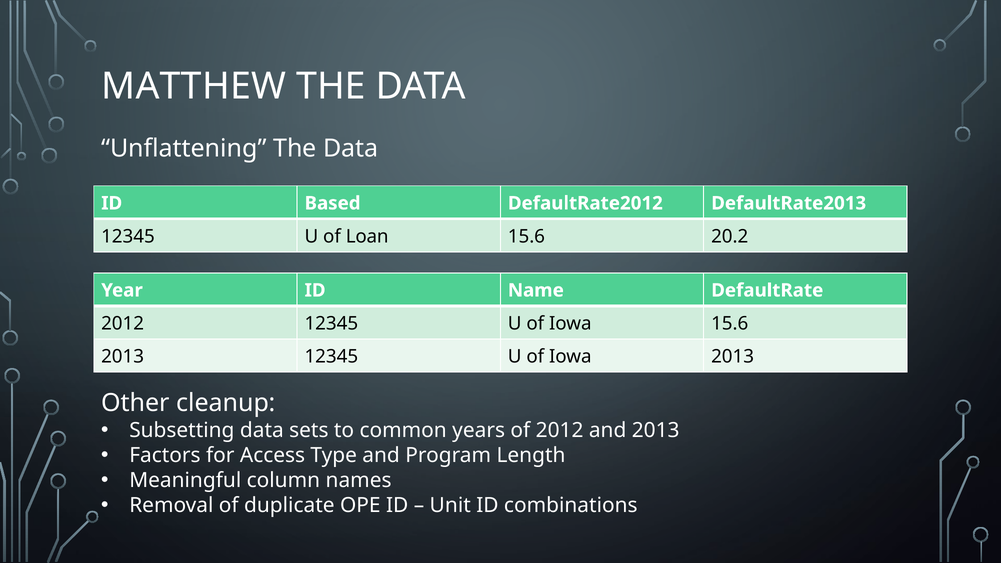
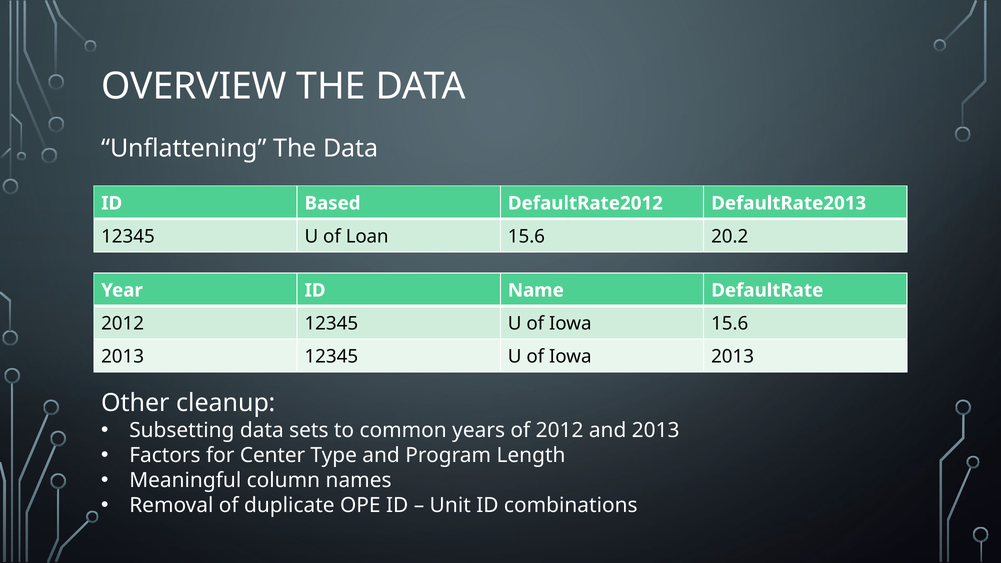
MATTHEW: MATTHEW -> OVERVIEW
Access: Access -> Center
